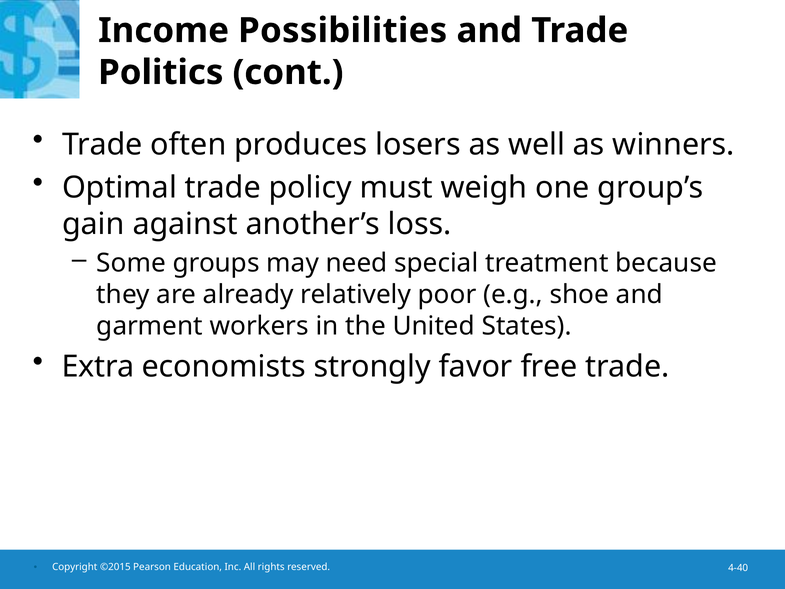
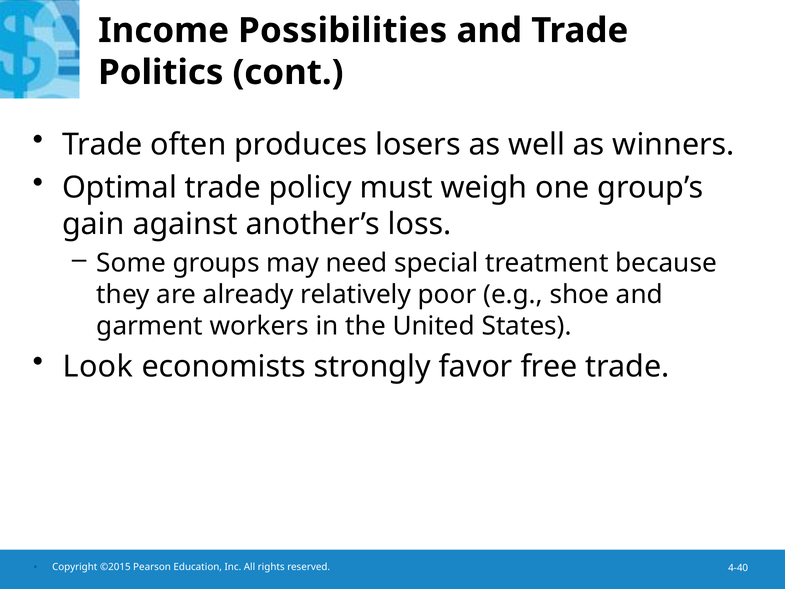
Extra: Extra -> Look
